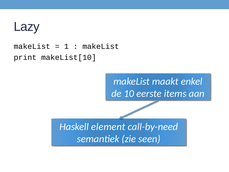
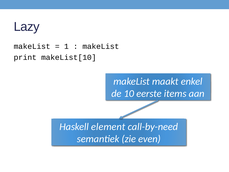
seen: seen -> even
